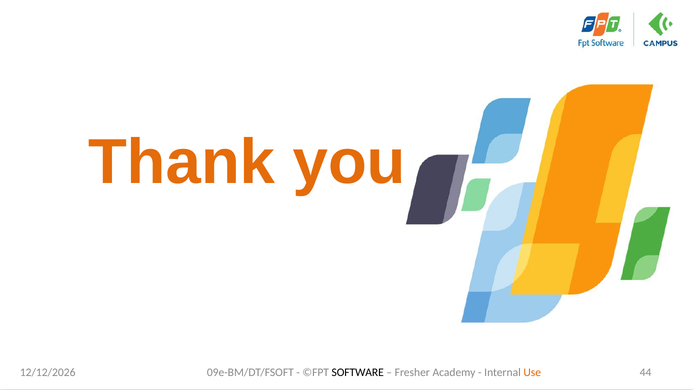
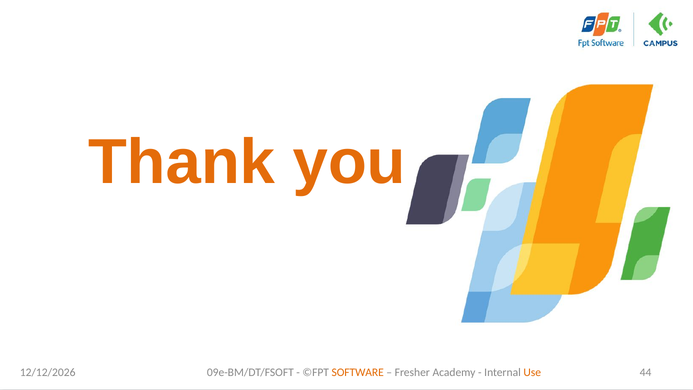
SOFTWARE colour: black -> orange
